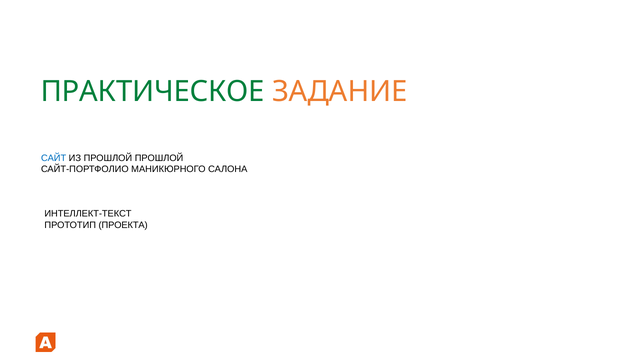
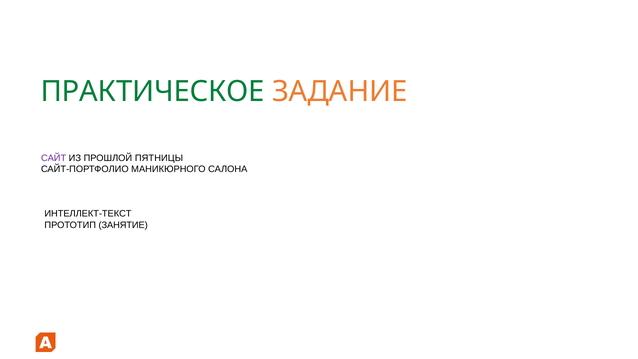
САЙТ colour: blue -> purple
ПРОШЛОЙ ПРОШЛОЙ: ПРОШЛОЙ -> ПЯТНИЦЫ
ПРОЕКТА: ПРОЕКТА -> ЗАНЯТИЕ
